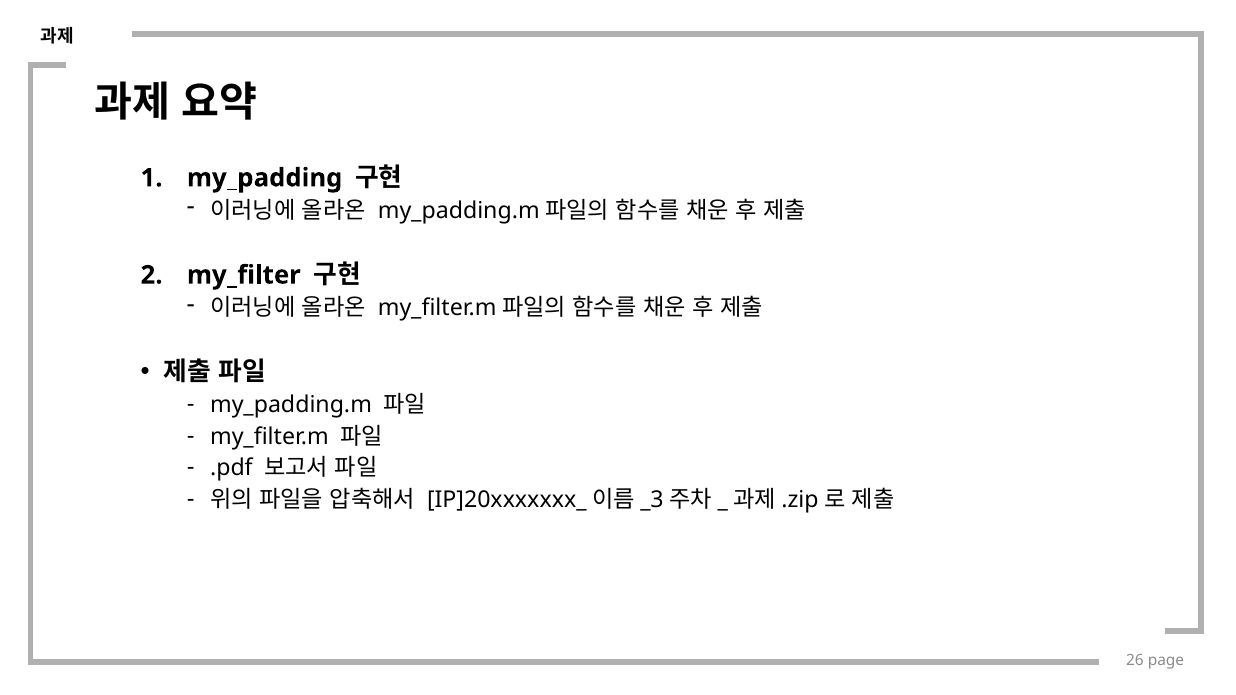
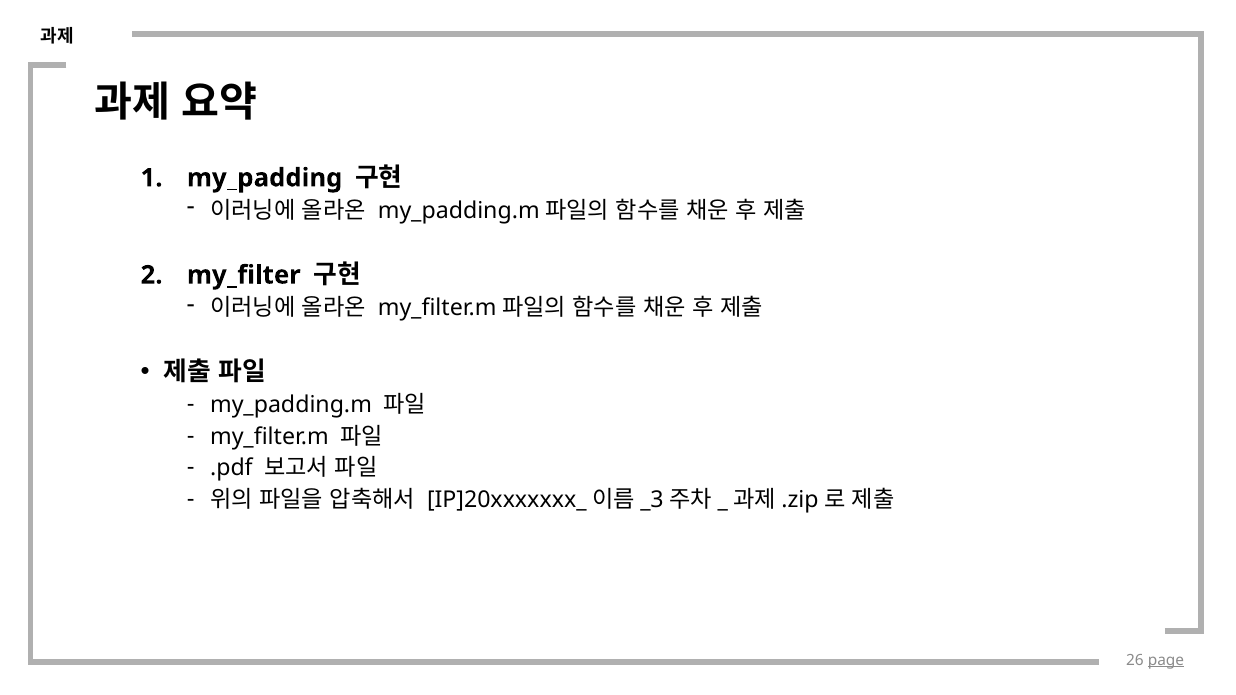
page underline: none -> present
